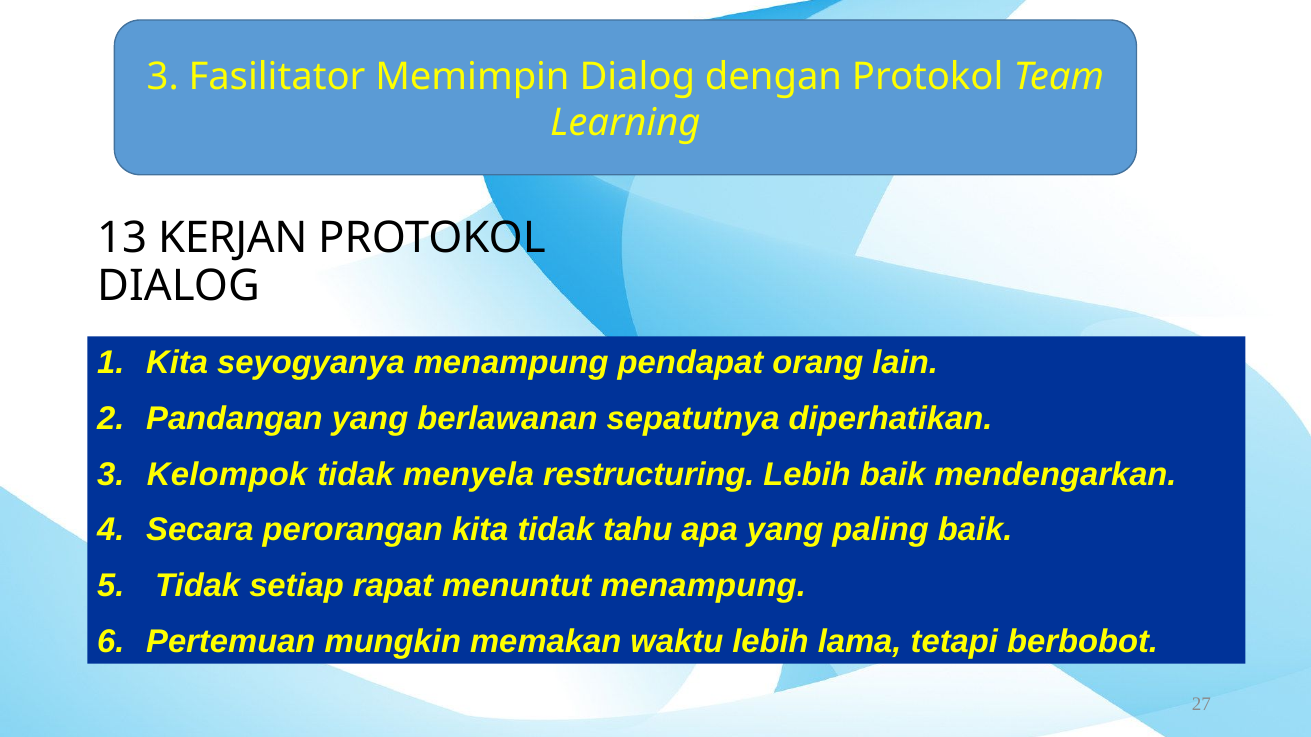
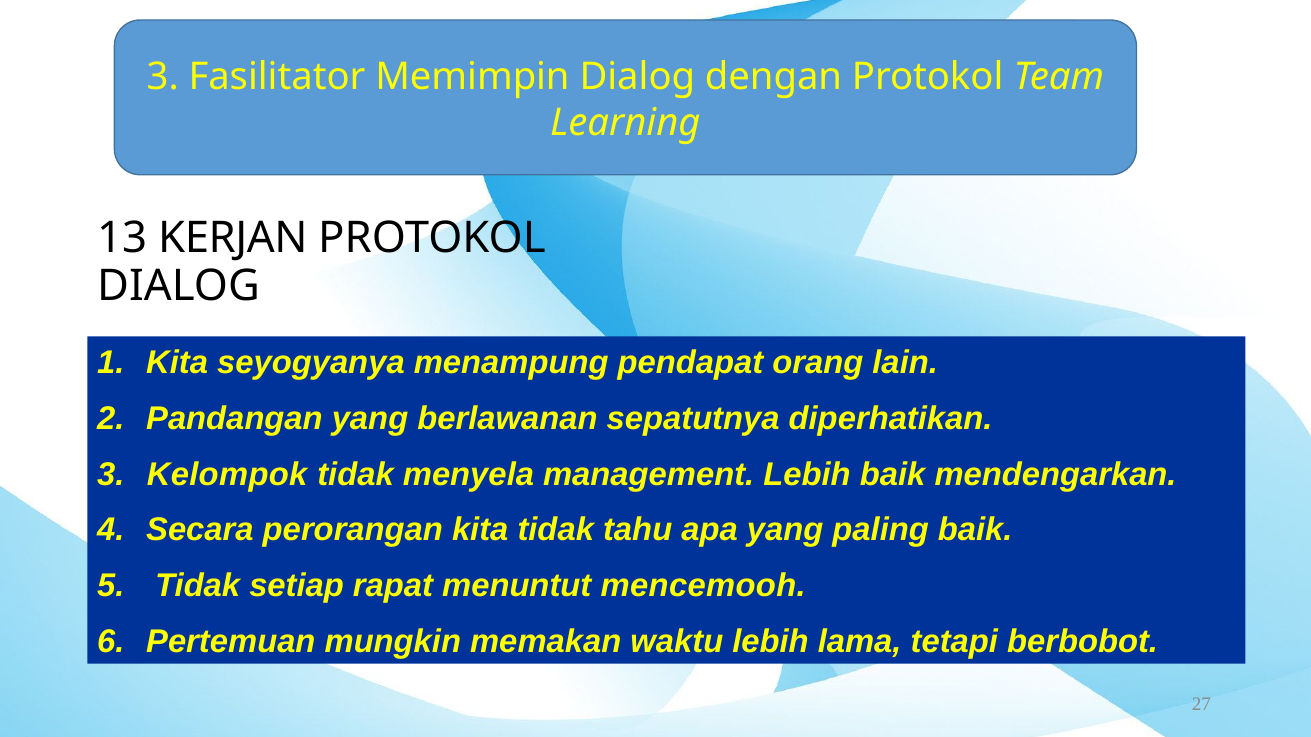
restructuring: restructuring -> management
menuntut menampung: menampung -> mencemooh
